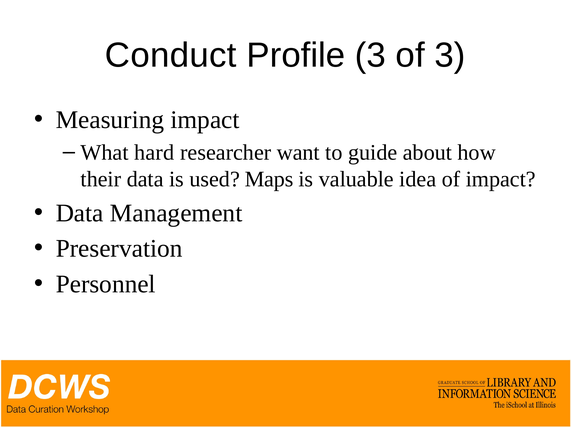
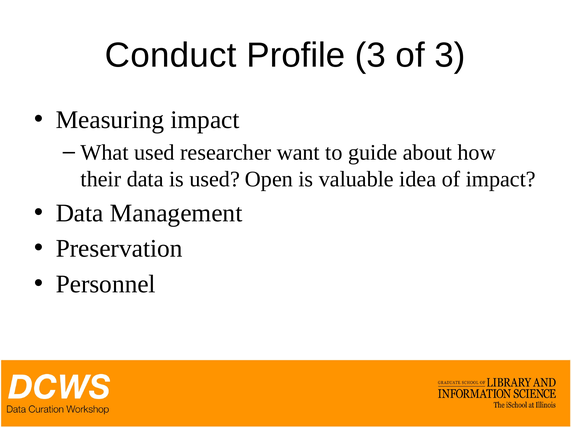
What hard: hard -> used
Maps: Maps -> Open
